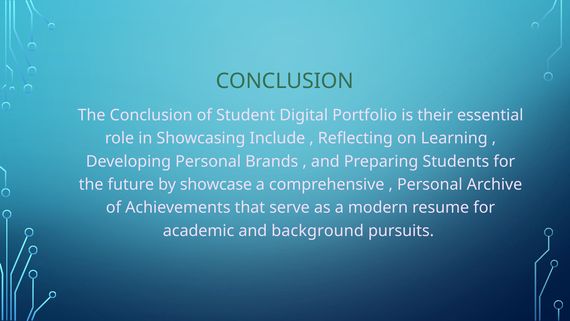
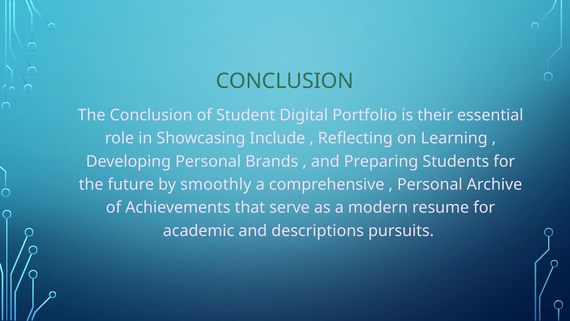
showcase: showcase -> smoothly
background: background -> descriptions
